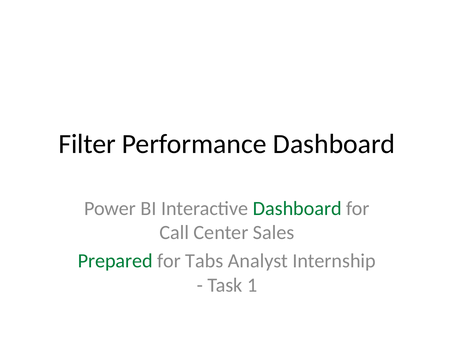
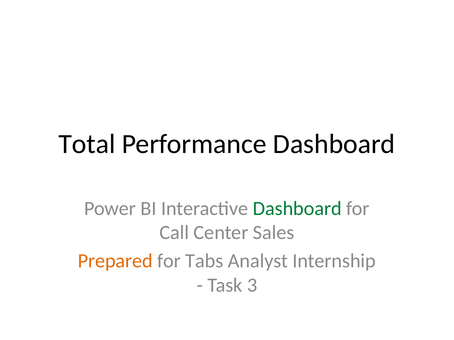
Filter: Filter -> Total
Prepared colour: green -> orange
1: 1 -> 3
